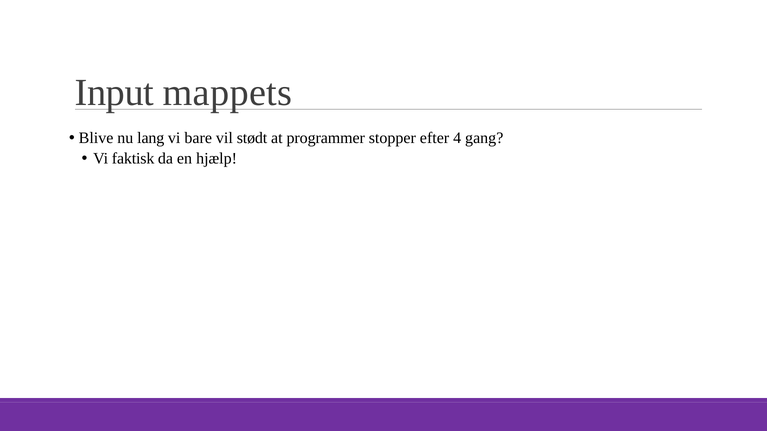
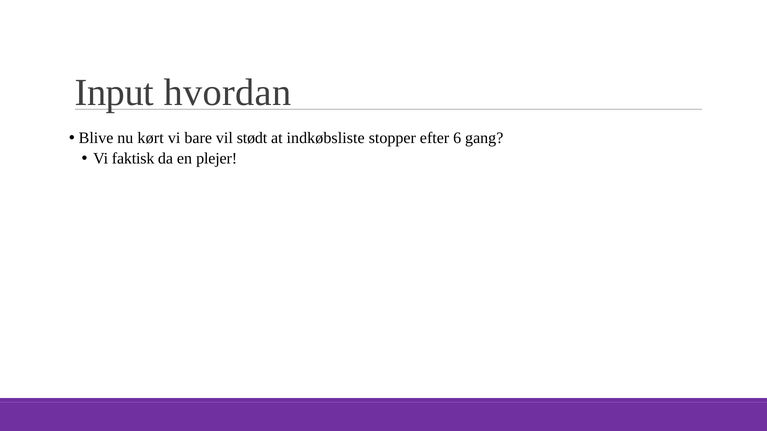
mappets: mappets -> hvordan
lang: lang -> kørt
programmer: programmer -> indkøbsliste
4: 4 -> 6
hjælp: hjælp -> plejer
